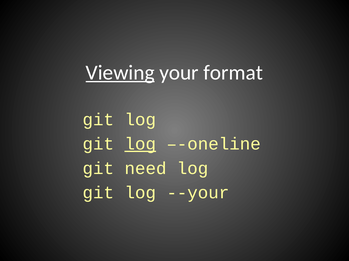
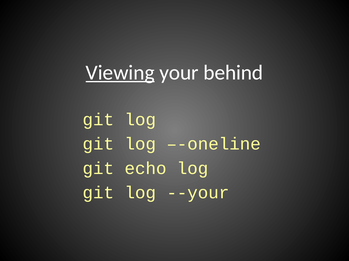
format: format -> behind
log at (140, 144) underline: present -> none
need: need -> echo
